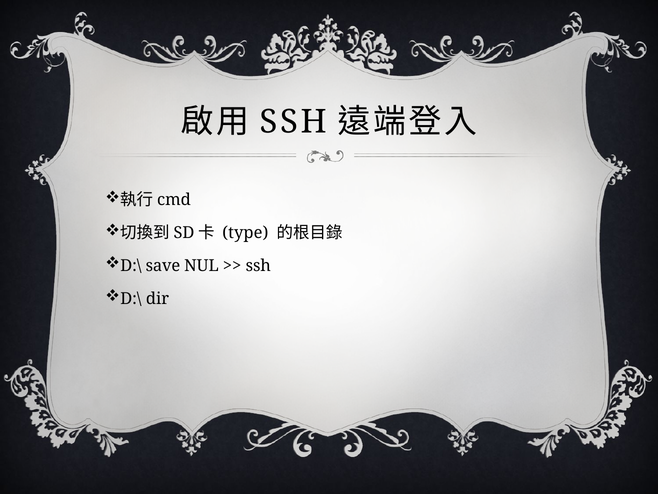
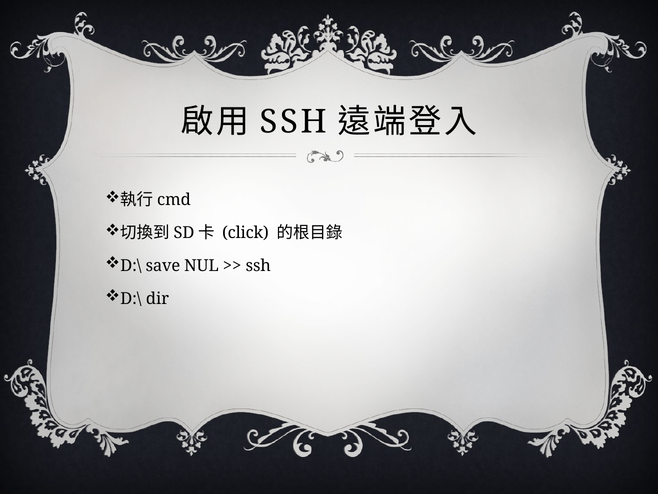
type: type -> click
